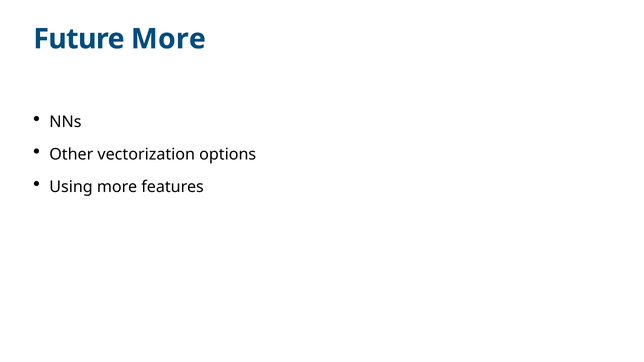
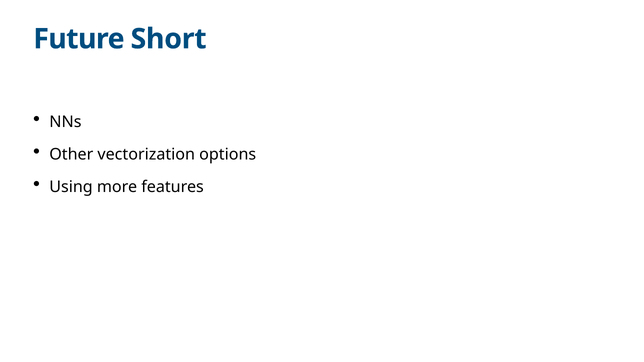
Future More: More -> Short
